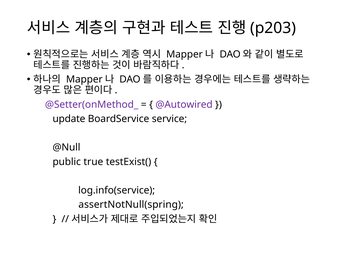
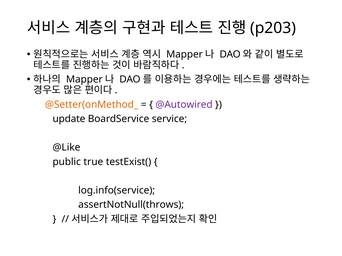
@Setter(onMethod_ colour: purple -> orange
@Null: @Null -> @Like
assertNotNull(spring: assertNotNull(spring -> assertNotNull(throws
